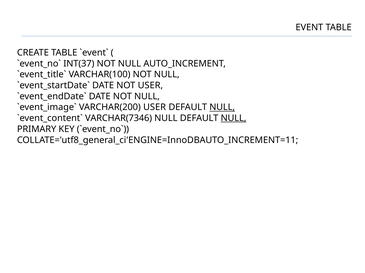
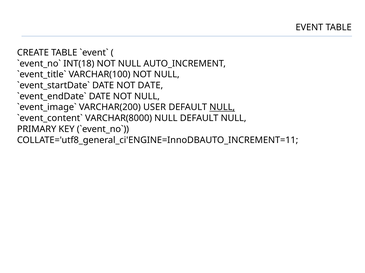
INT(37: INT(37 -> INT(18
NOT USER: USER -> DATE
VARCHAR(7346: VARCHAR(7346 -> VARCHAR(8000
NULL at (234, 118) underline: present -> none
